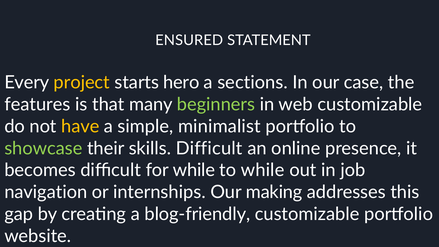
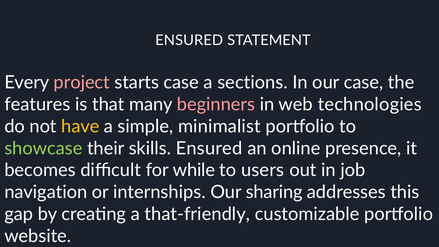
project colour: yellow -> pink
starts hero: hero -> case
beginners colour: light green -> pink
web customizable: customizable -> technologies
skills Difficult: Difficult -> Ensured
to while: while -> users
making: making -> sharing
blog-friendly: blog-friendly -> that-friendly
